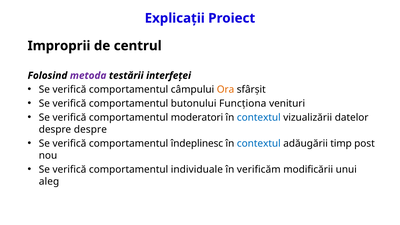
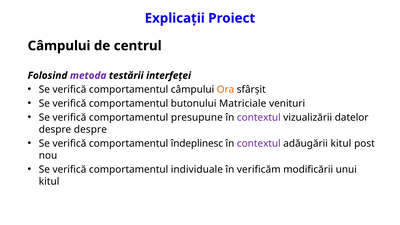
Improprii at (59, 46): Improprii -> Câmpului
Funcţiona: Funcţiona -> Matriciale
moderatori: moderatori -> presupune
contextul at (259, 118) colour: blue -> purple
contextul at (259, 144) colour: blue -> purple
adăugării timp: timp -> kitul
aleg at (49, 182): aleg -> kitul
